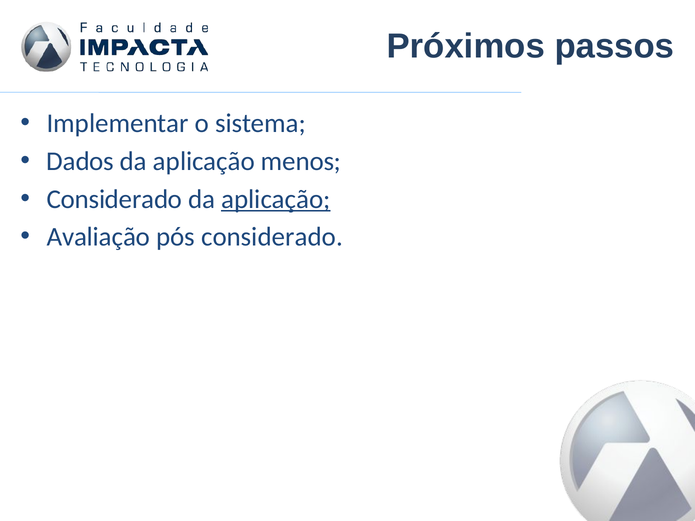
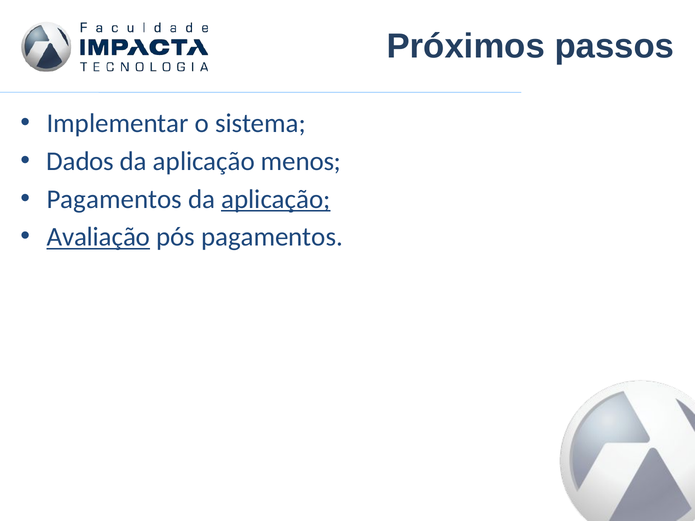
Considerado at (114, 199): Considerado -> Pagamentos
Avaliação underline: none -> present
pós considerado: considerado -> pagamentos
